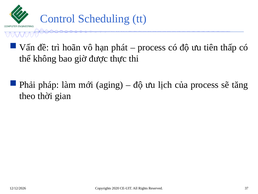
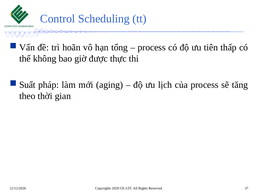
phát: phát -> tổng
Phải: Phải -> Suất
